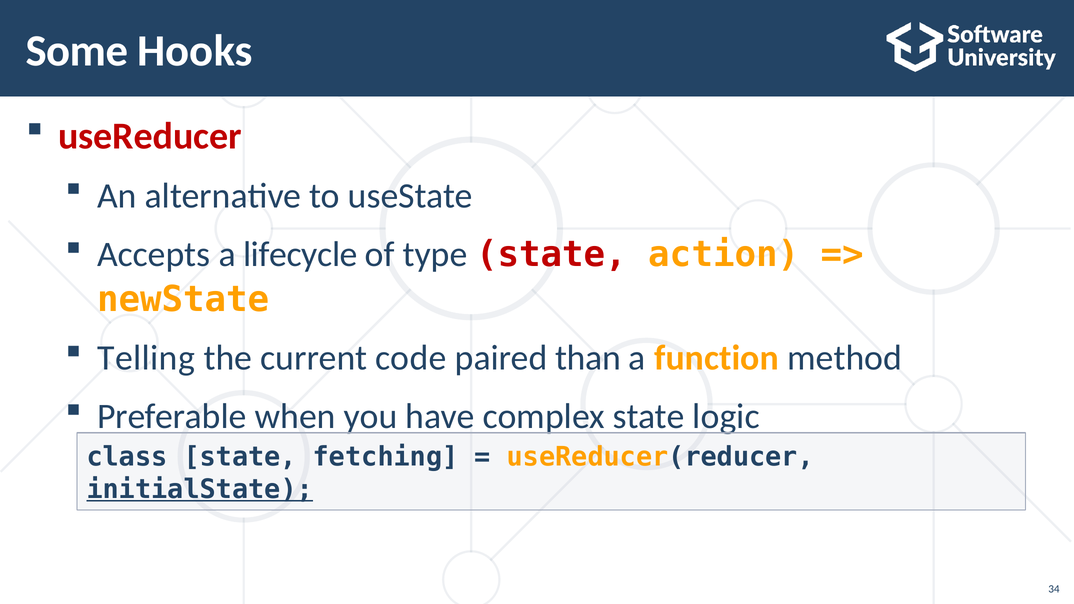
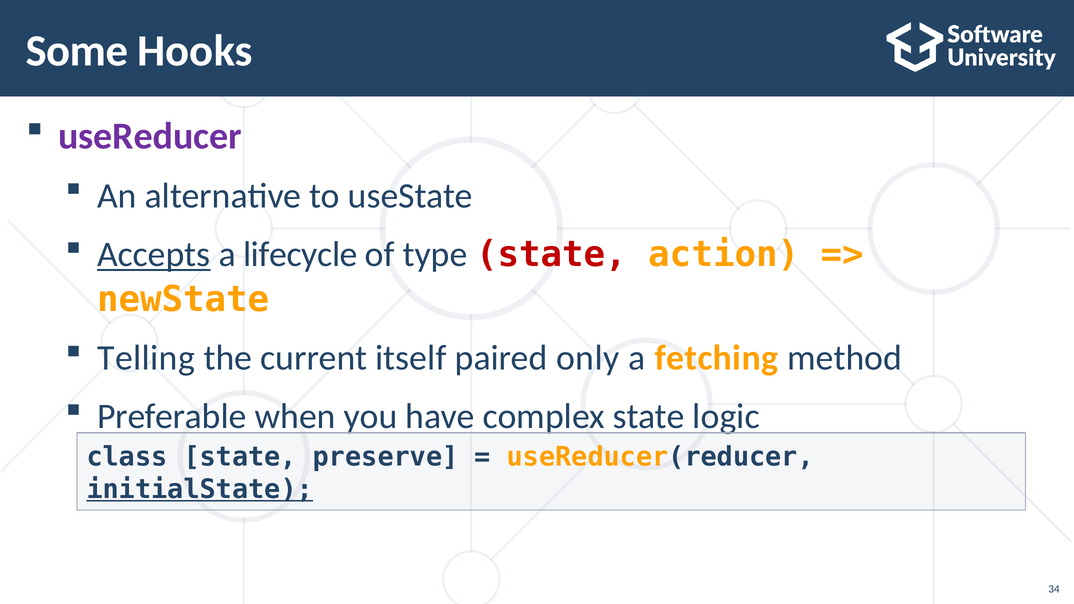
useReducer colour: red -> purple
Accepts underline: none -> present
code: code -> itself
than: than -> only
function: function -> fetching
fetching: fetching -> preserve
